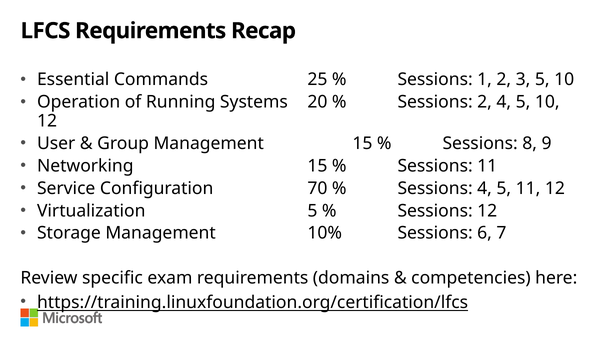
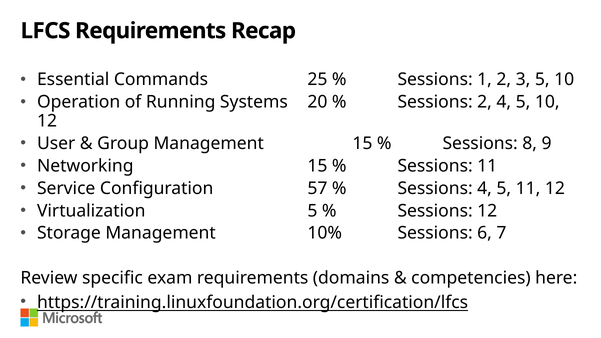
70: 70 -> 57
